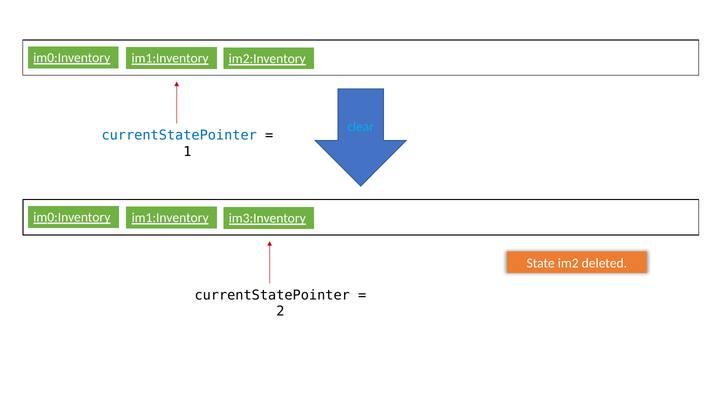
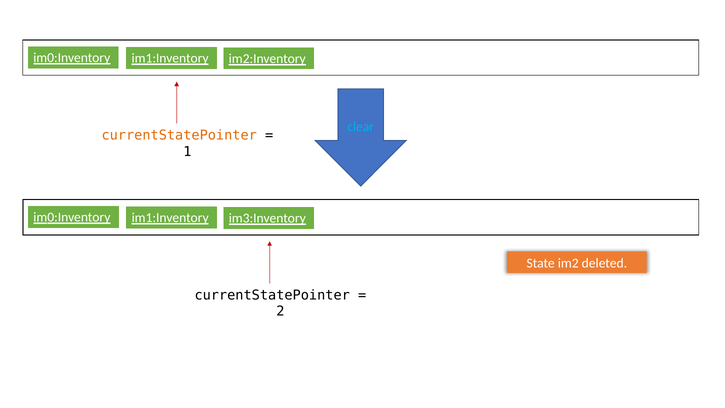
currentStatePointer at (179, 135) colour: blue -> orange
